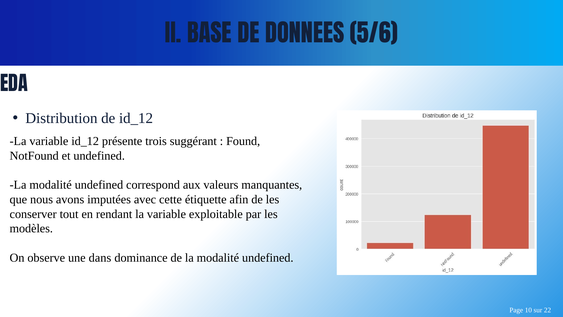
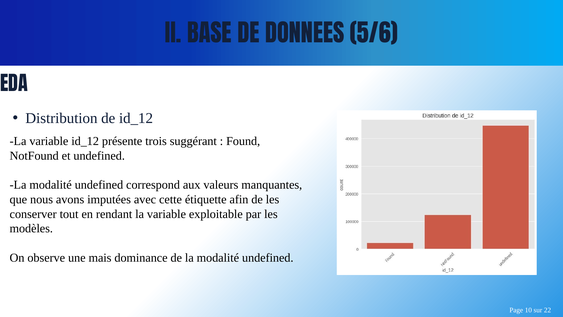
dans: dans -> mais
